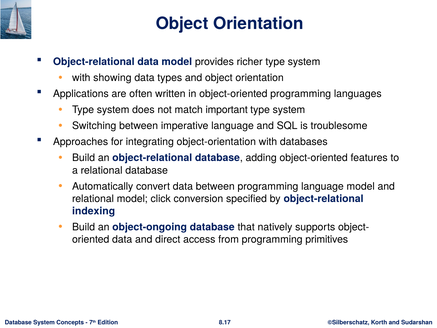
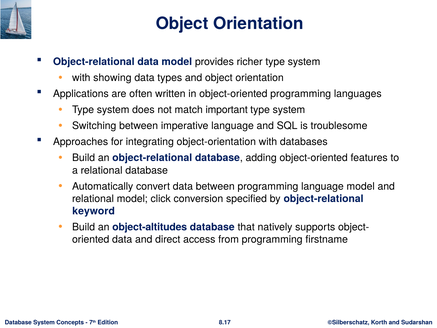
indexing: indexing -> keyword
object-ongoing: object-ongoing -> object-altitudes
primitives: primitives -> firstname
